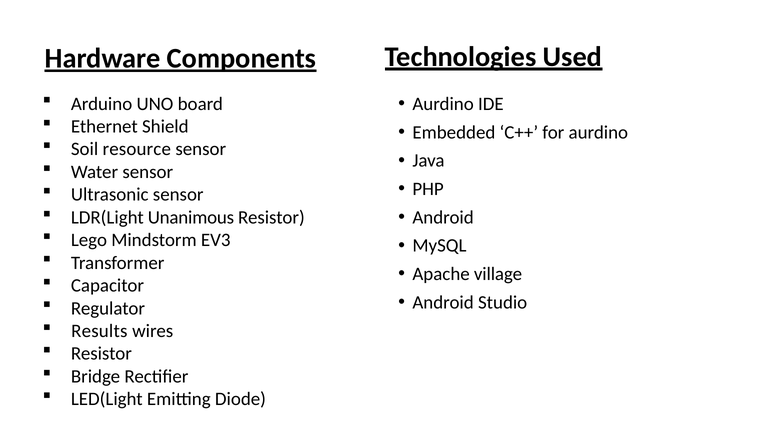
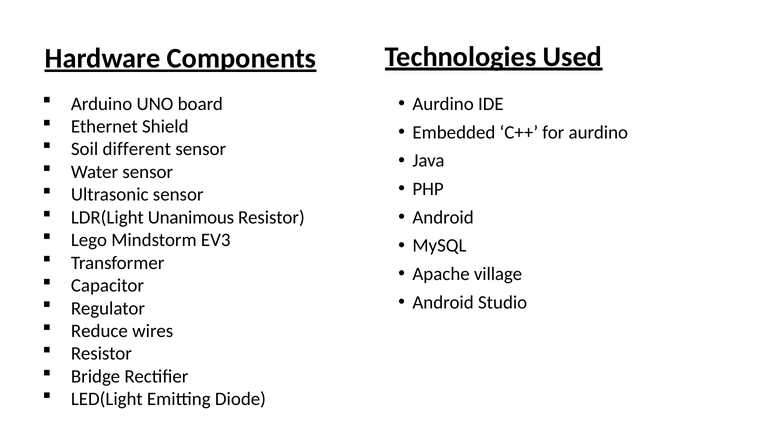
resource: resource -> different
Results: Results -> Reduce
